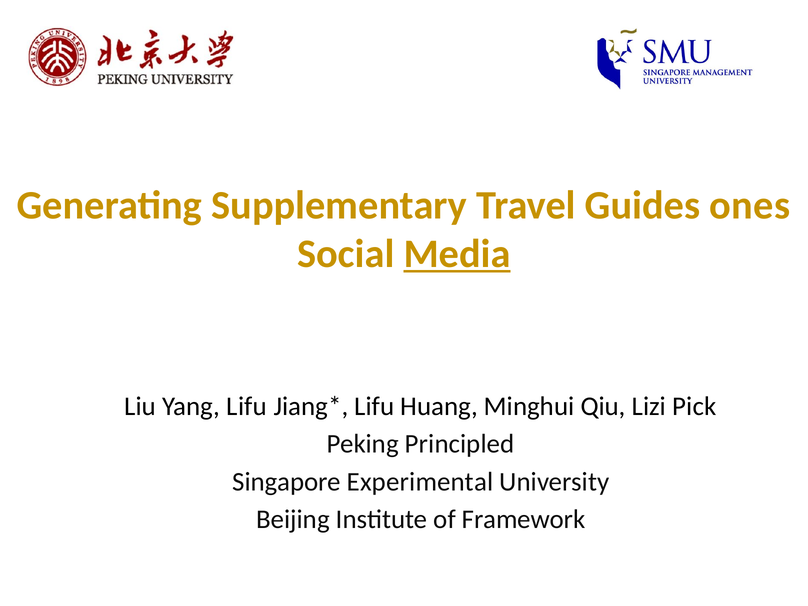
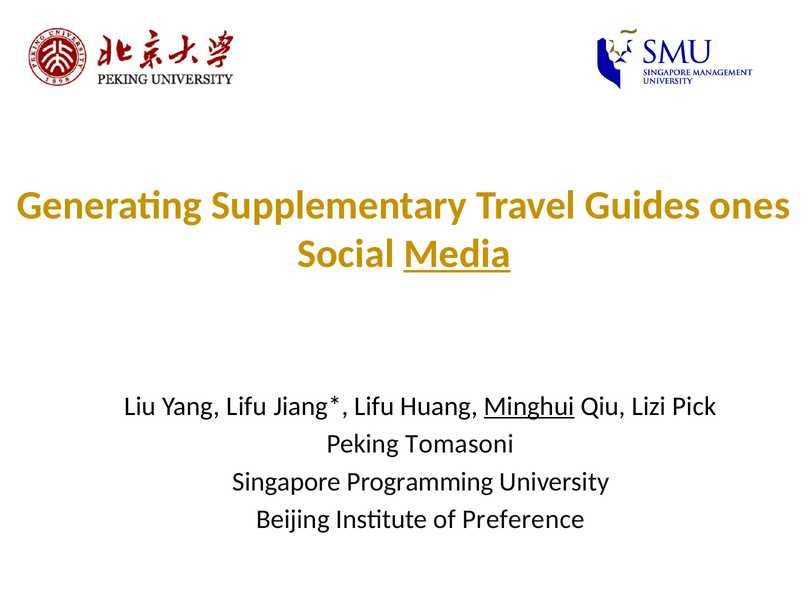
Minghui underline: none -> present
Principled: Principled -> Tomasoni
Experimental: Experimental -> Programming
Framework: Framework -> Preference
